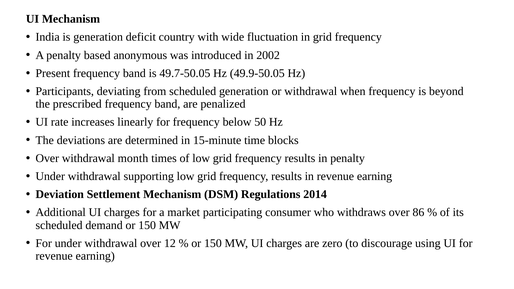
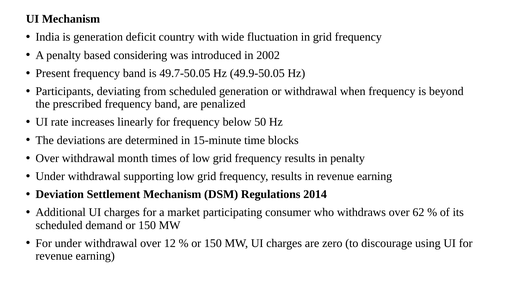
anonymous: anonymous -> considering
86: 86 -> 62
